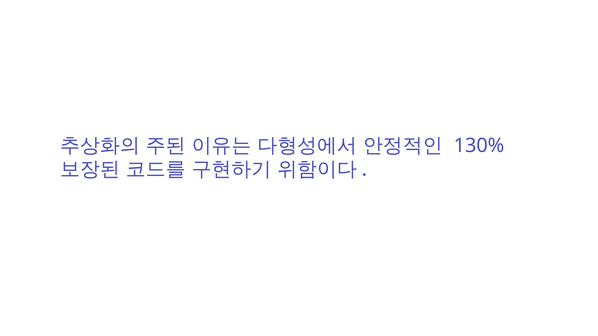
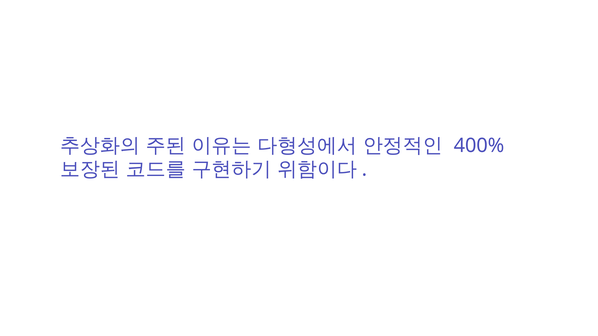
130%: 130% -> 400%
